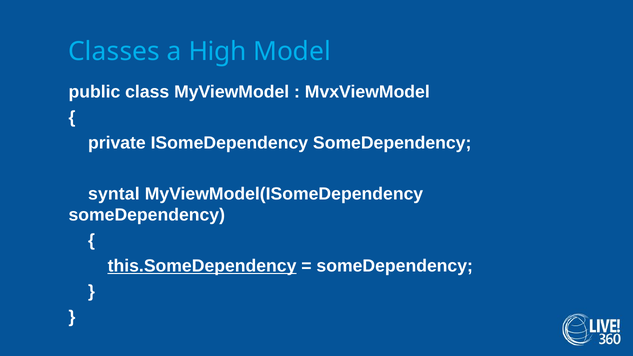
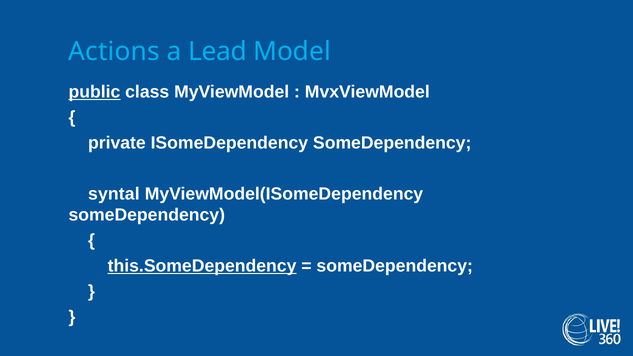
Classes: Classes -> Actions
High: High -> Lead
public underline: none -> present
